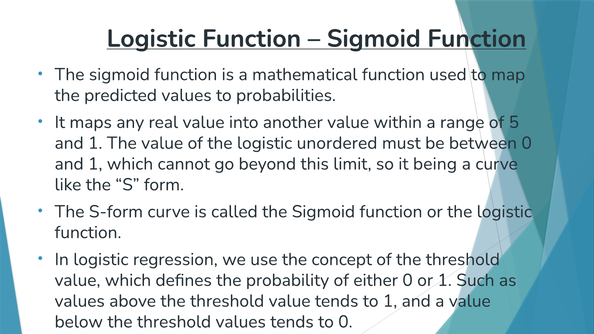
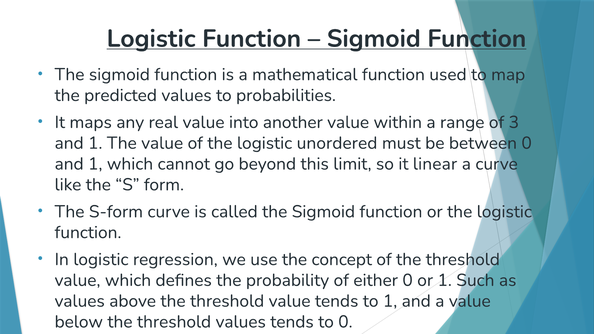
5: 5 -> 3
being: being -> linear
